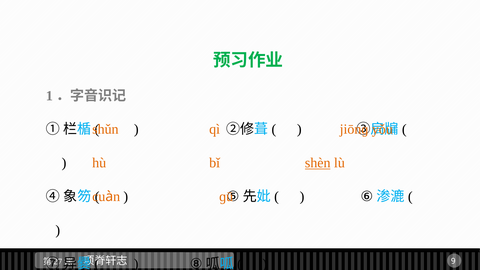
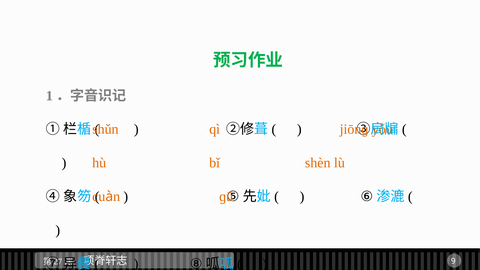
shèn underline: present -> none
